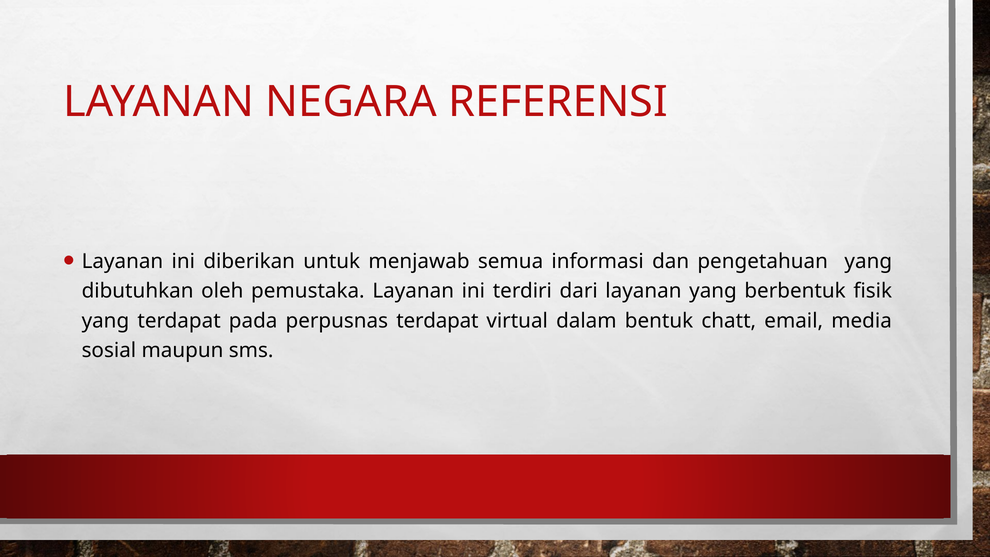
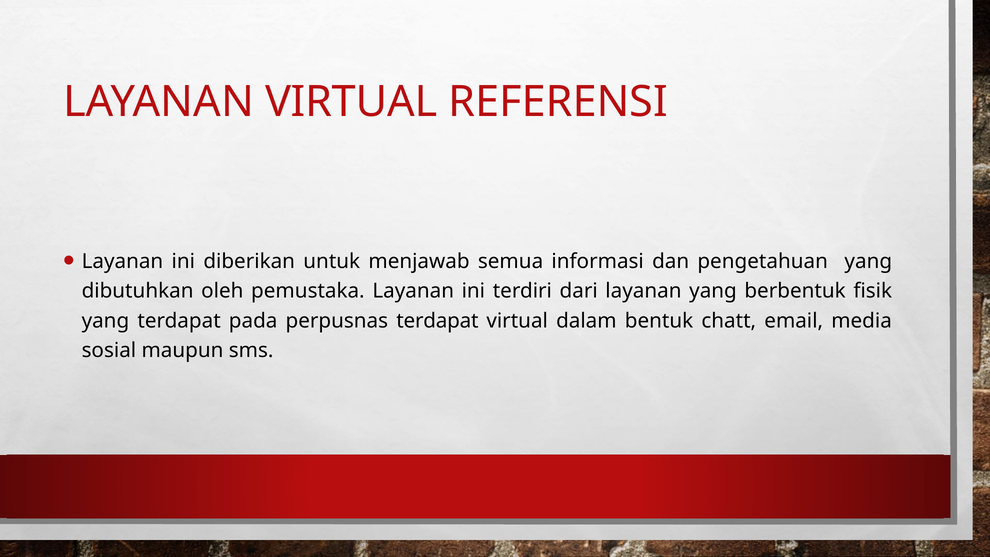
LAYANAN NEGARA: NEGARA -> VIRTUAL
